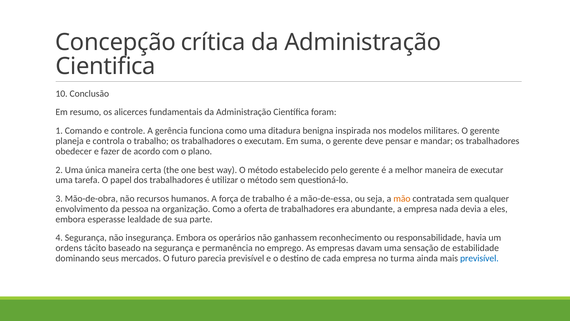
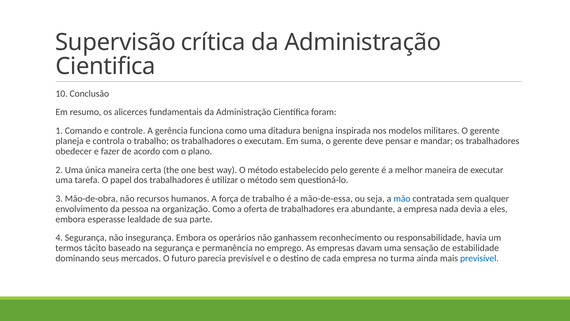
Concepção: Concepção -> Supervisão
mão colour: orange -> blue
ordens: ordens -> termos
